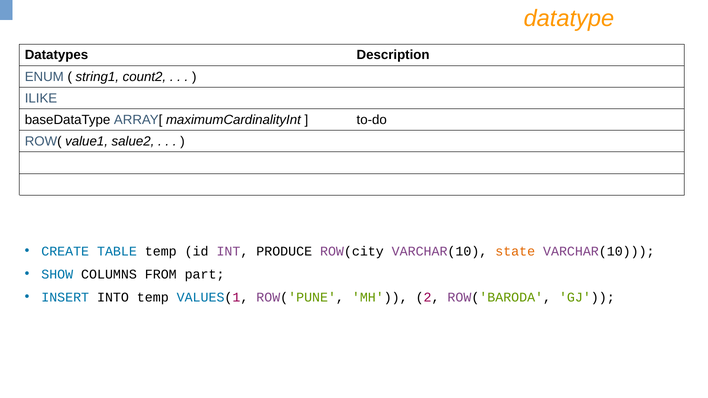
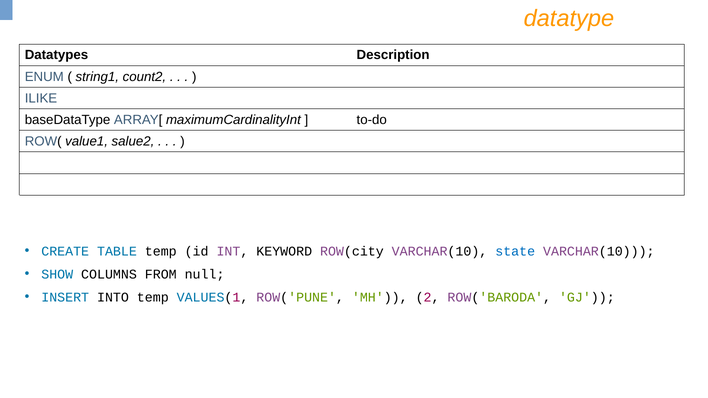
PRODUCE: PRODUCE -> KEYWORD
state colour: orange -> blue
part: part -> null
